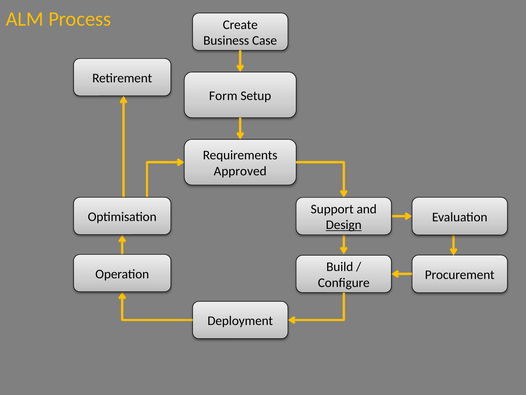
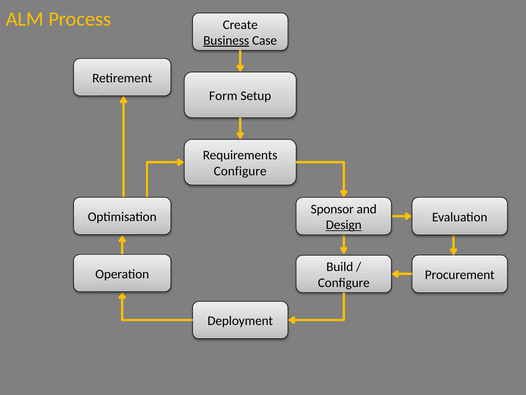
Business underline: none -> present
Approved at (240, 171): Approved -> Configure
Support: Support -> Sponsor
